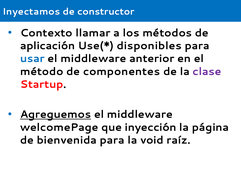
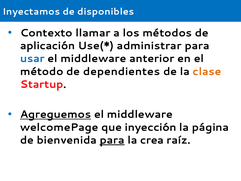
constructor: constructor -> disponibles
disponibles: disponibles -> administrar
componentes: componentes -> dependientes
clase colour: purple -> orange
para at (112, 140) underline: none -> present
void: void -> crea
